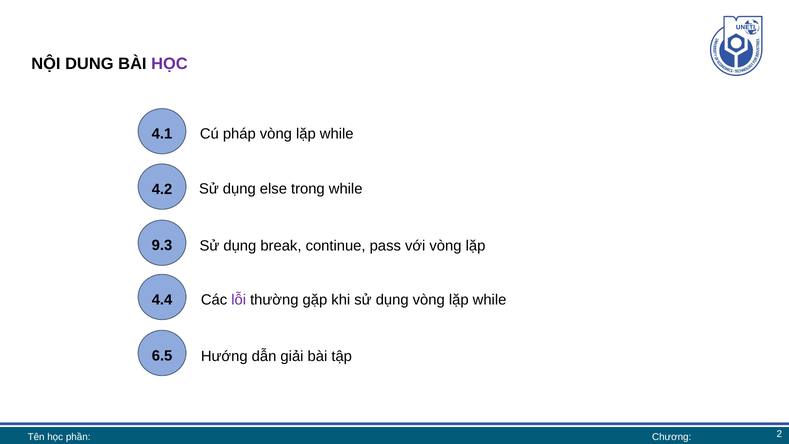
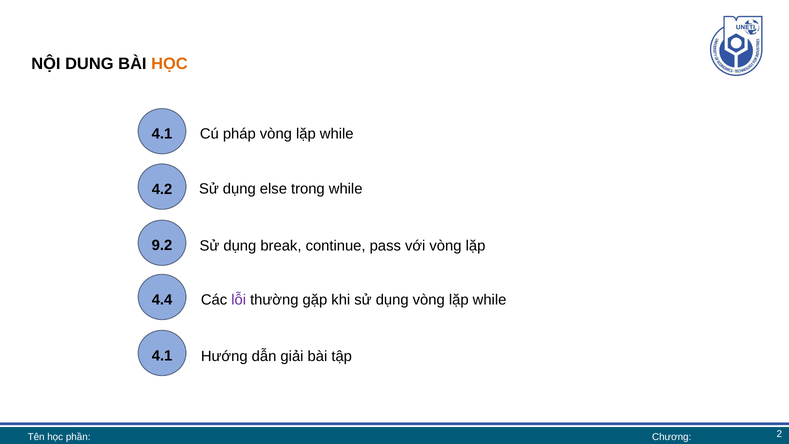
HỌC at (169, 64) colour: purple -> orange
9.3: 9.3 -> 9.2
6.5 at (162, 356): 6.5 -> 4.1
